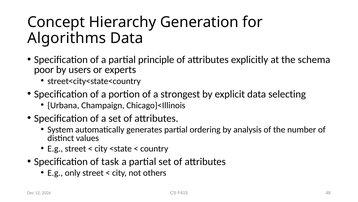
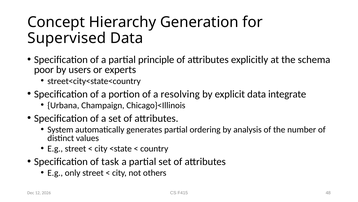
Algorithms: Algorithms -> Supervised
strongest: strongest -> resolving
selecting: selecting -> integrate
